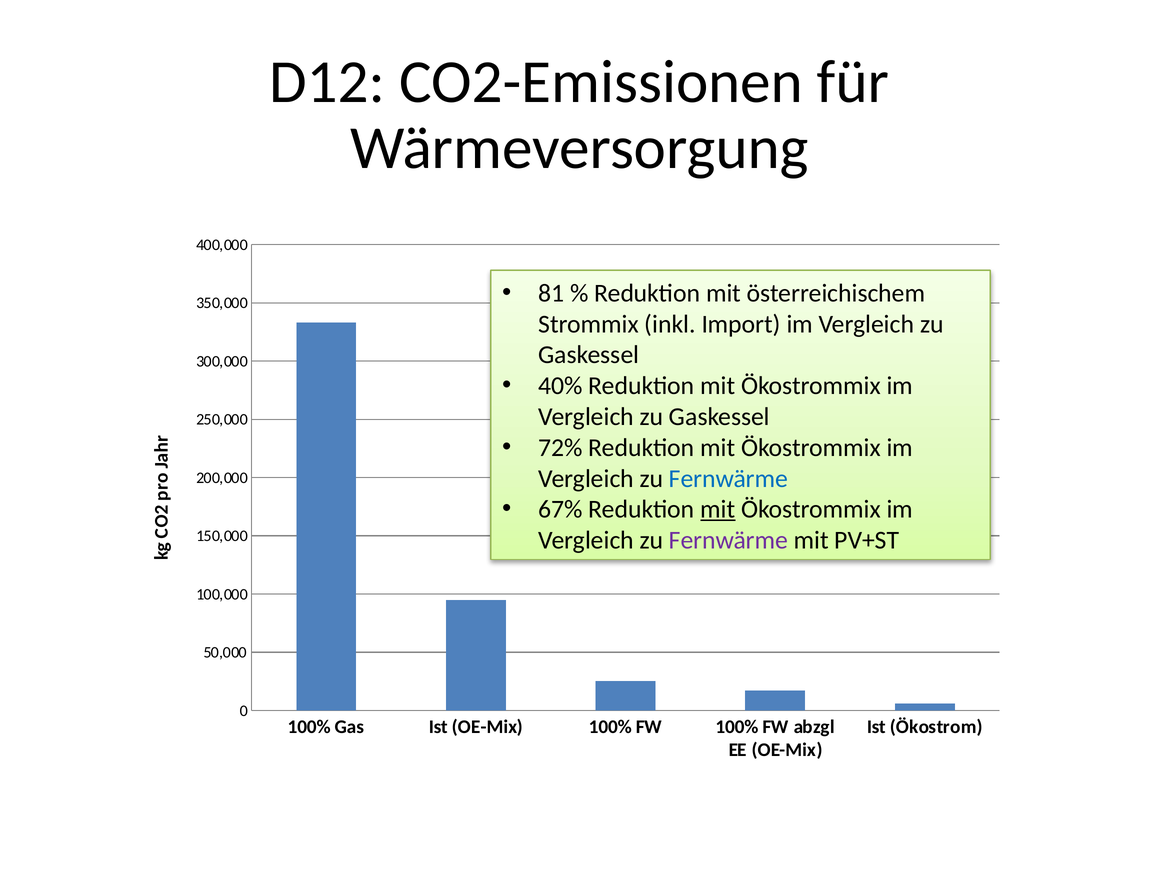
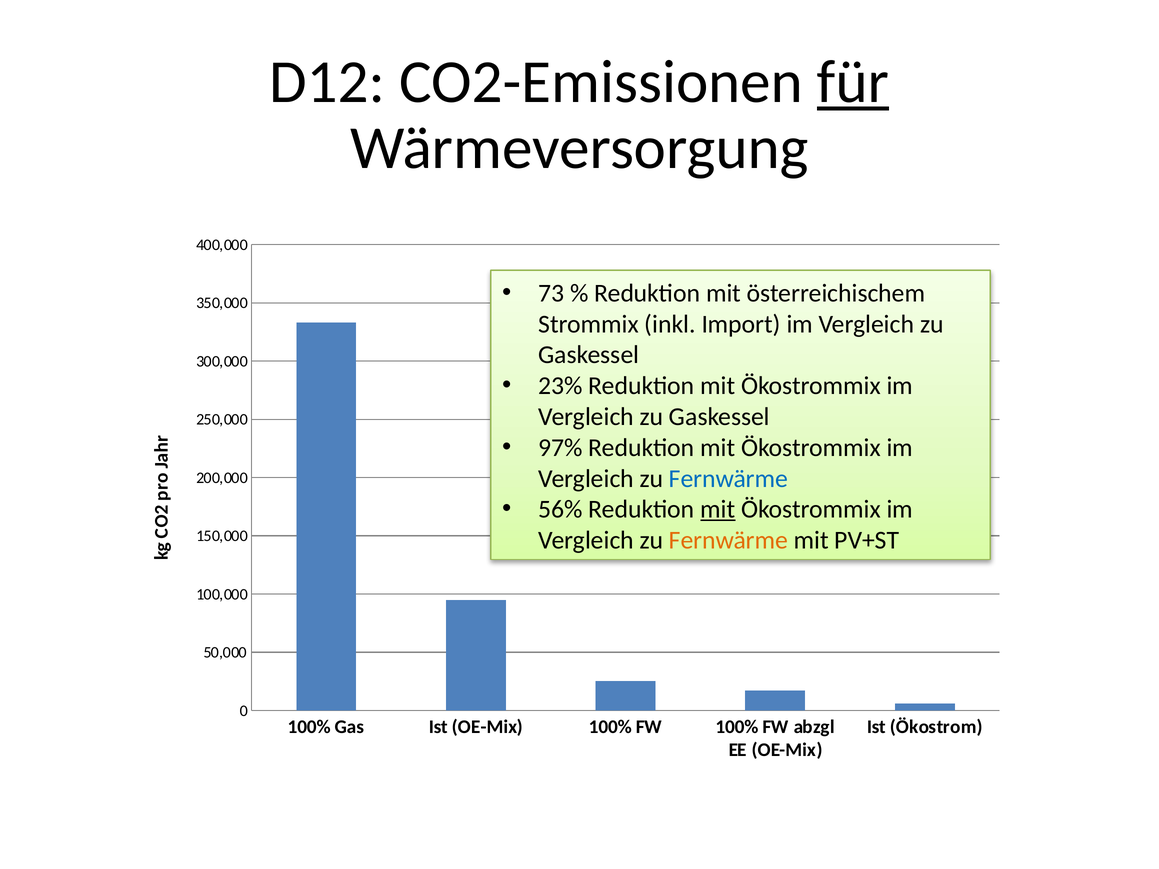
für underline: none -> present
81: 81 -> 73
40%: 40% -> 23%
72%: 72% -> 97%
67%: 67% -> 56%
Fernwärme at (728, 540) colour: purple -> orange
